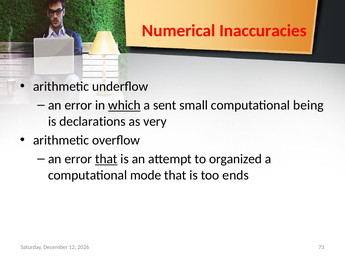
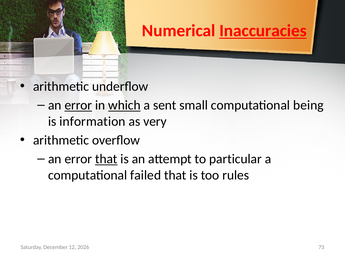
Inaccuracies underline: none -> present
error at (78, 105) underline: none -> present
declarations: declarations -> information
organized: organized -> particular
mode: mode -> failed
ends: ends -> rules
